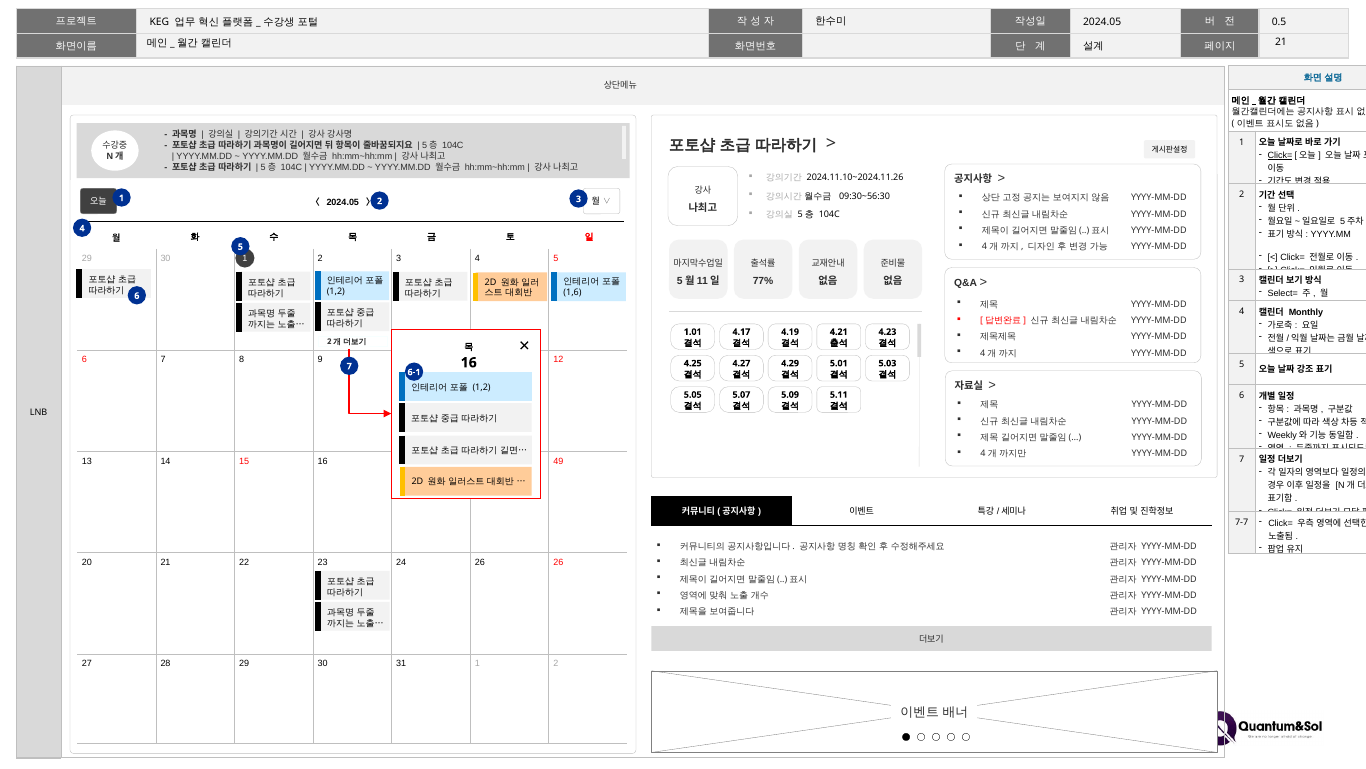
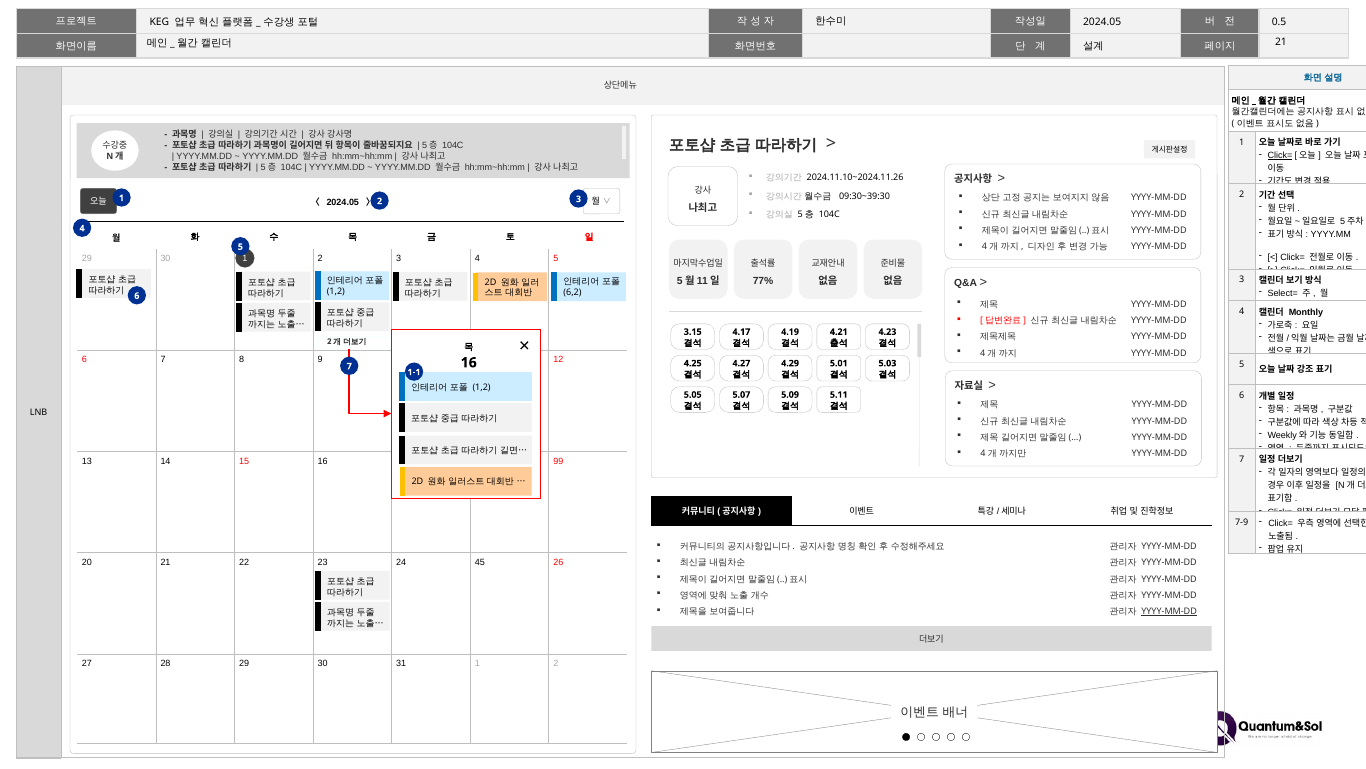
09:30~56:30: 09:30~56:30 -> 09:30~39:30
1,6: 1,6 -> 6,2
1.01: 1.01 -> 3.15
6-1: 6-1 -> 1-1
49: 49 -> 99
7-7: 7-7 -> 7-9
24 26: 26 -> 45
YYYY-MM-DD at (1169, 611) underline: none -> present
